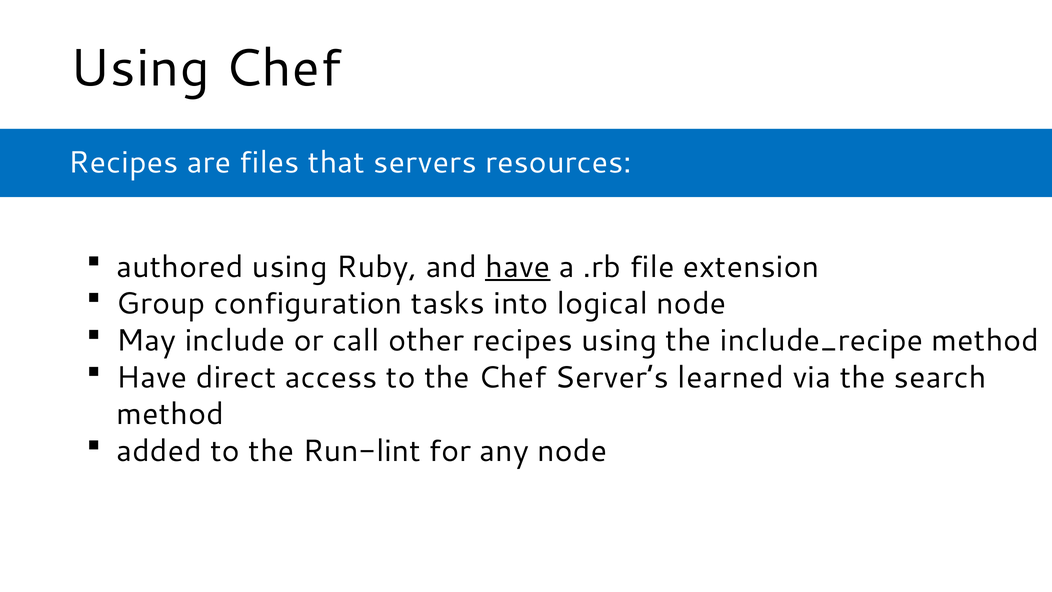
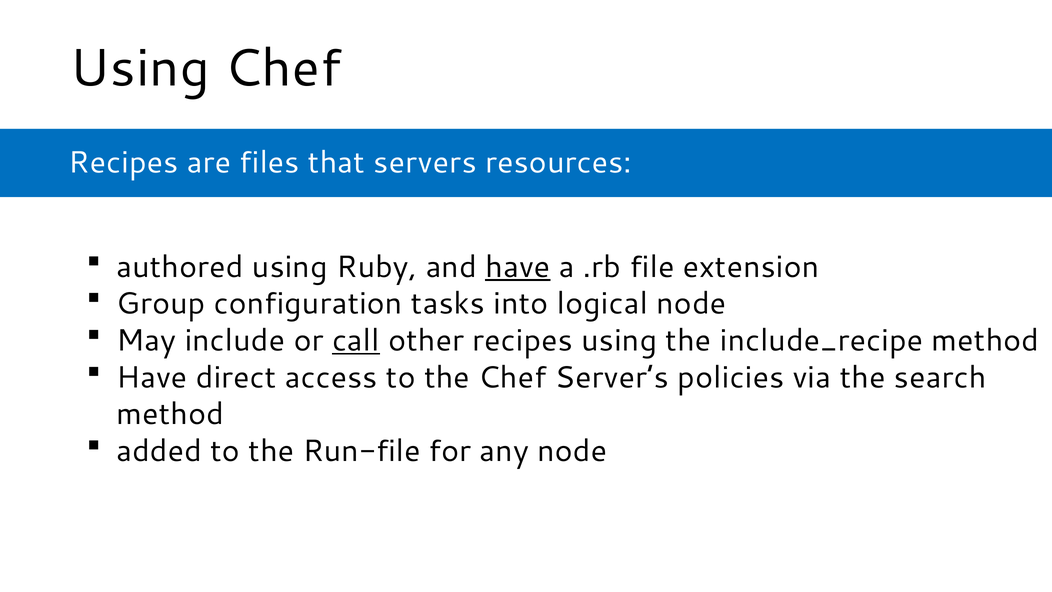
call underline: none -> present
learned: learned -> policies
Run-lint: Run-lint -> Run-file
